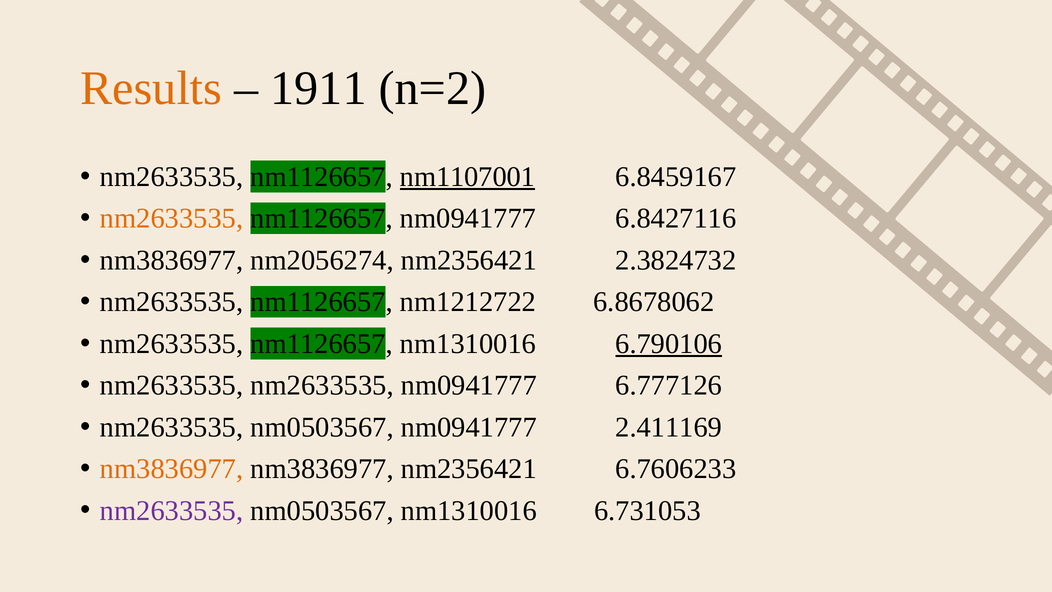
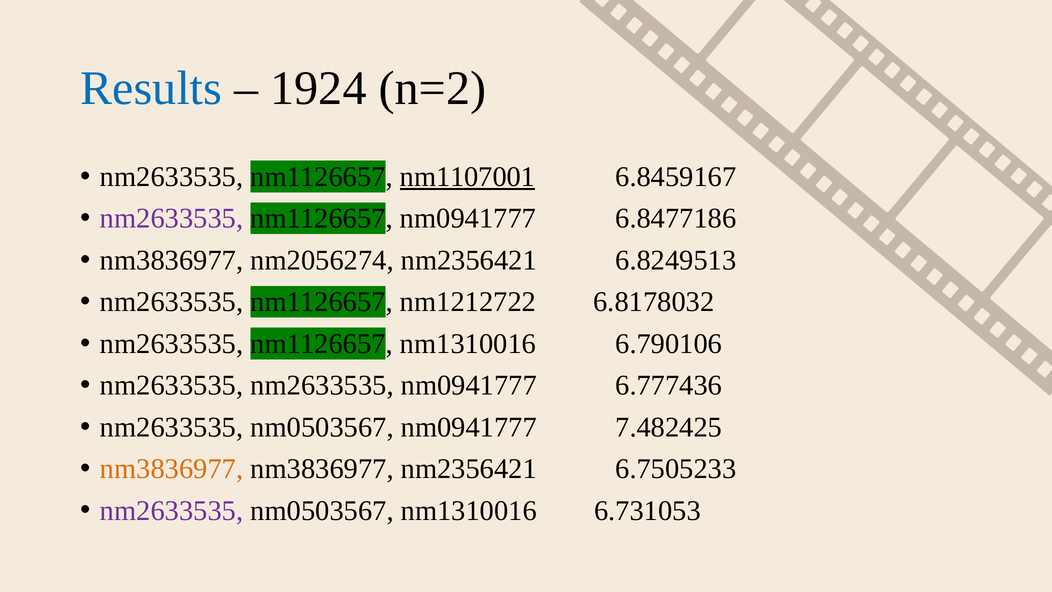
Results colour: orange -> blue
1911: 1911 -> 1924
nm2633535 at (172, 218) colour: orange -> purple
6.8427116: 6.8427116 -> 6.8477186
2.3824732: 2.3824732 -> 6.8249513
6.8678062: 6.8678062 -> 6.8178032
6.790106 underline: present -> none
6.777126: 6.777126 -> 6.777436
2.411169: 2.411169 -> 7.482425
6.7606233: 6.7606233 -> 6.7505233
